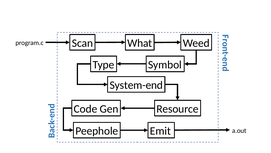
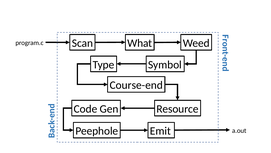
System-end: System-end -> Course-end
